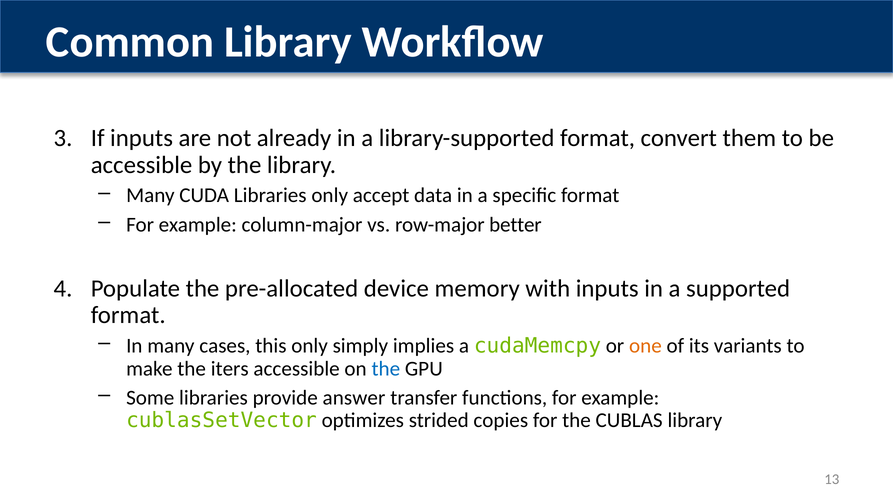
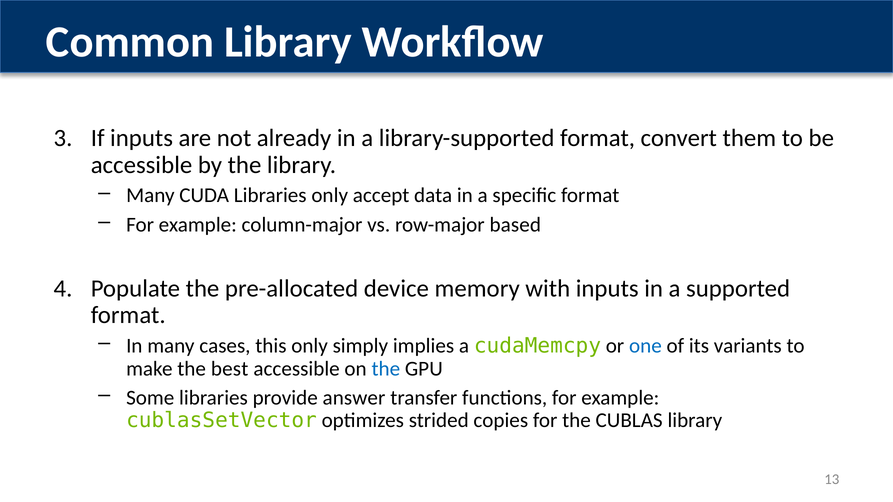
better: better -> based
one colour: orange -> blue
iters: iters -> best
